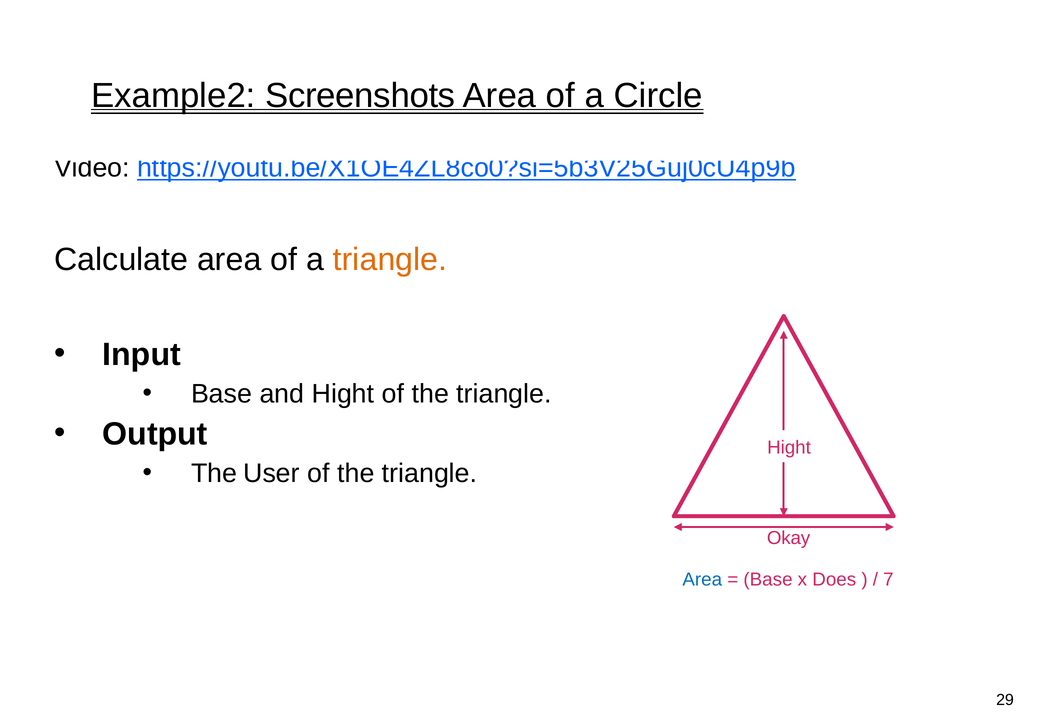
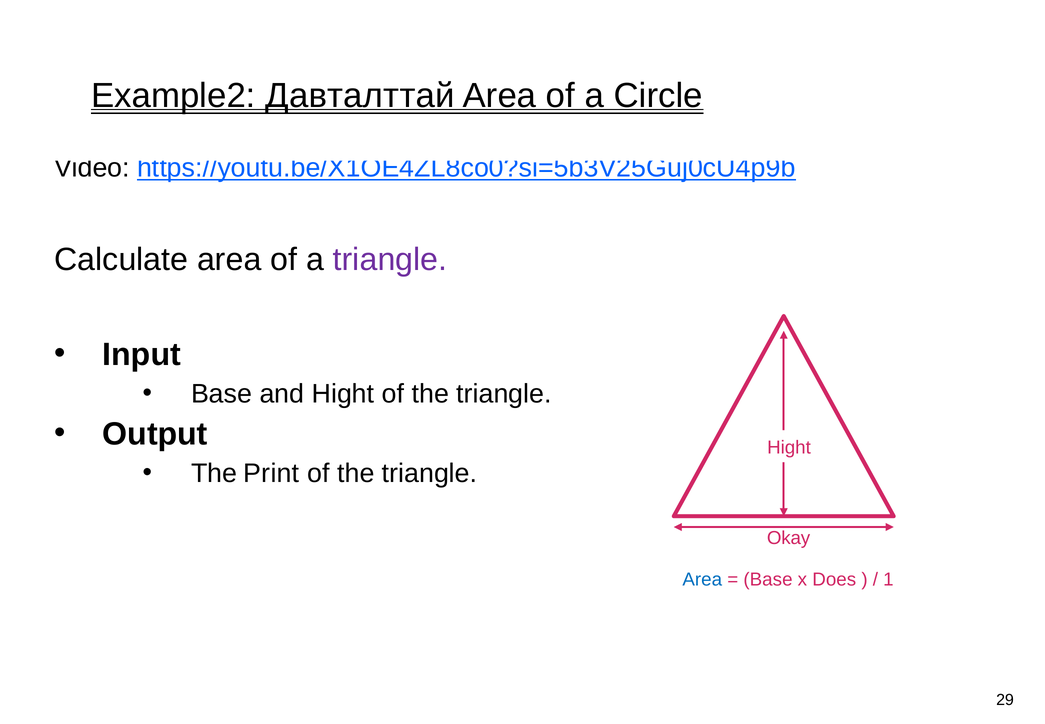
Screenshots: Screenshots -> Давталттай
triangle at (390, 260) colour: orange -> purple
User: User -> Print
7: 7 -> 1
